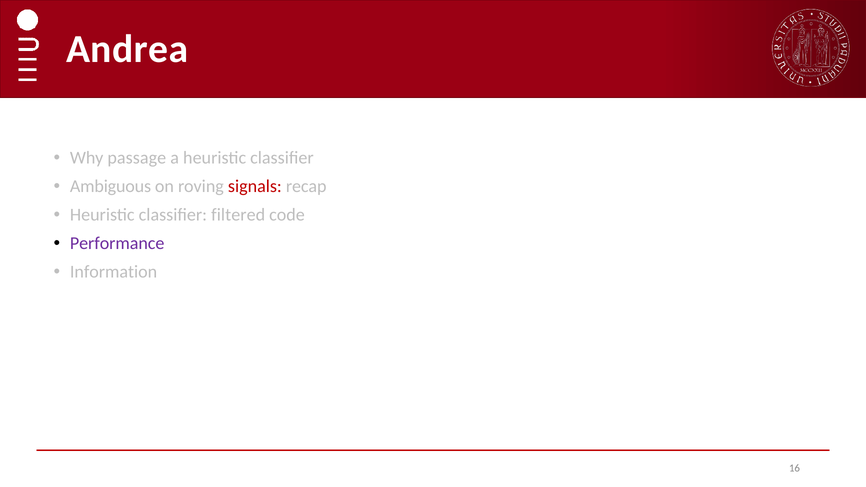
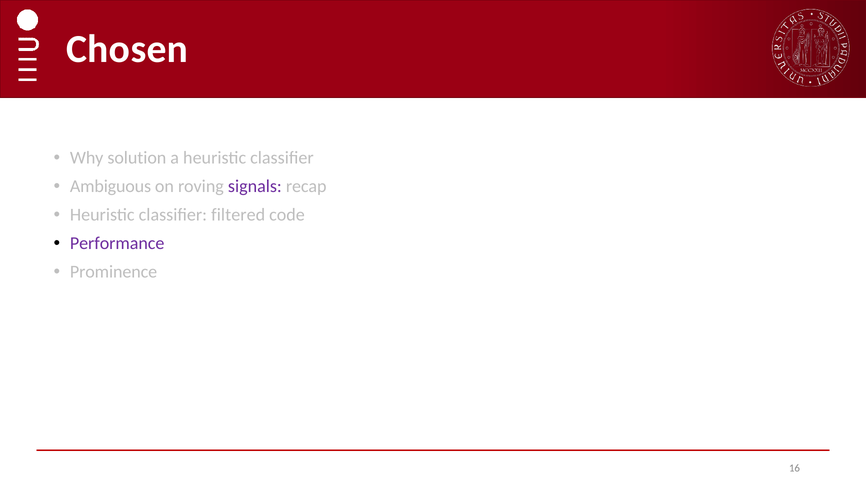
Andrea: Andrea -> Chosen
passage: passage -> solution
signals colour: red -> purple
Information: Information -> Prominence
